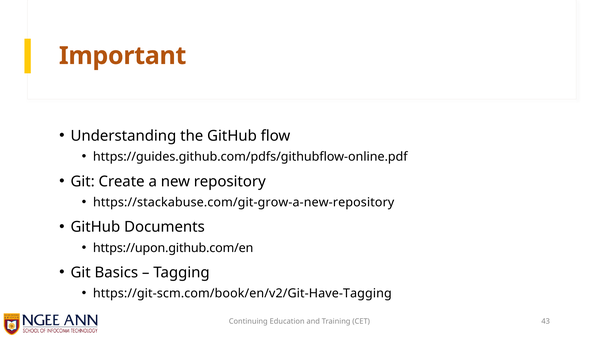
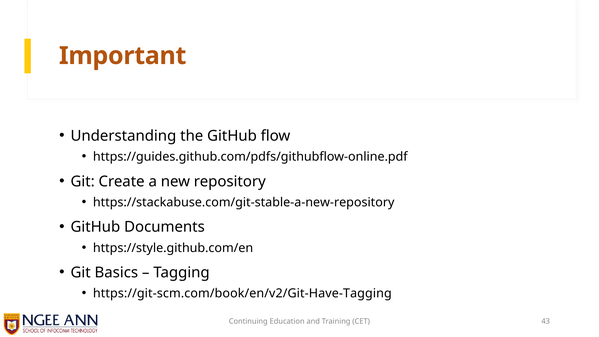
https://stackabuse.com/git-grow-a-new-repository: https://stackabuse.com/git-grow-a-new-repository -> https://stackabuse.com/git-stable-a-new-repository
https://upon.github.com/en: https://upon.github.com/en -> https://style.github.com/en
